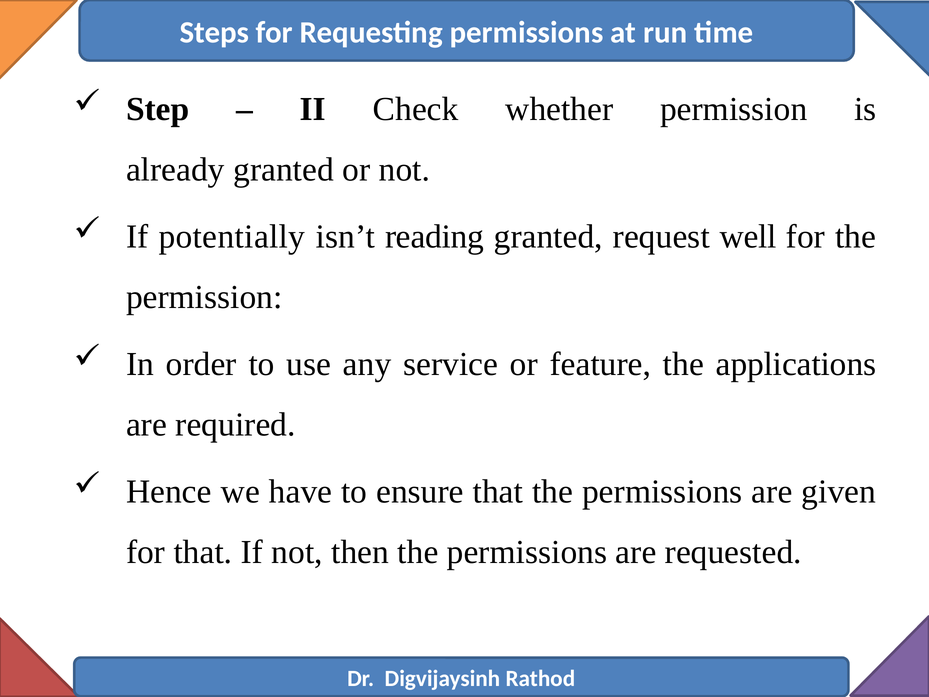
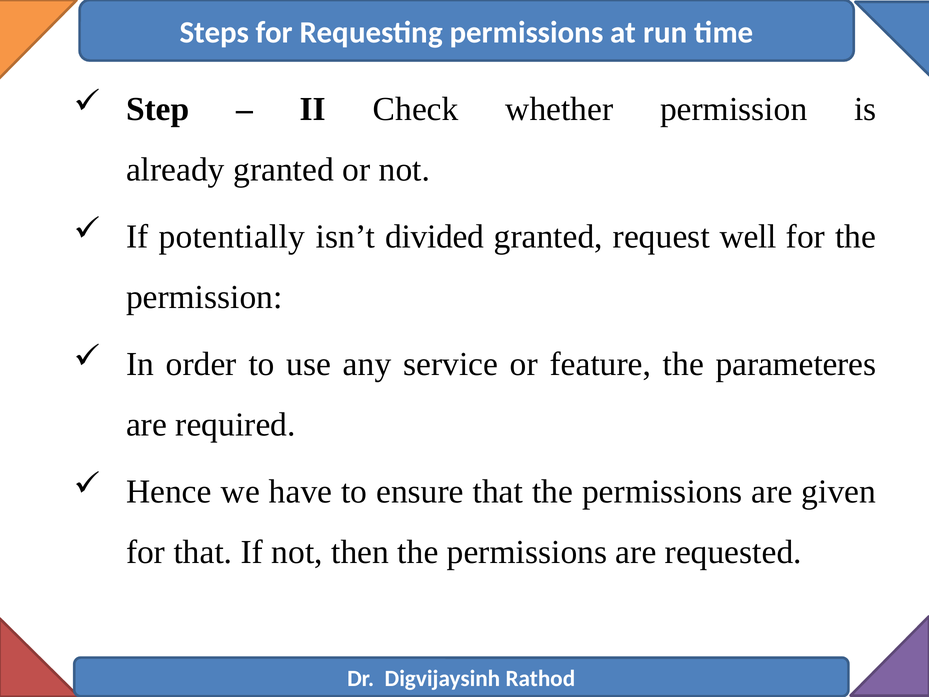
reading: reading -> divided
applications: applications -> parameteres
